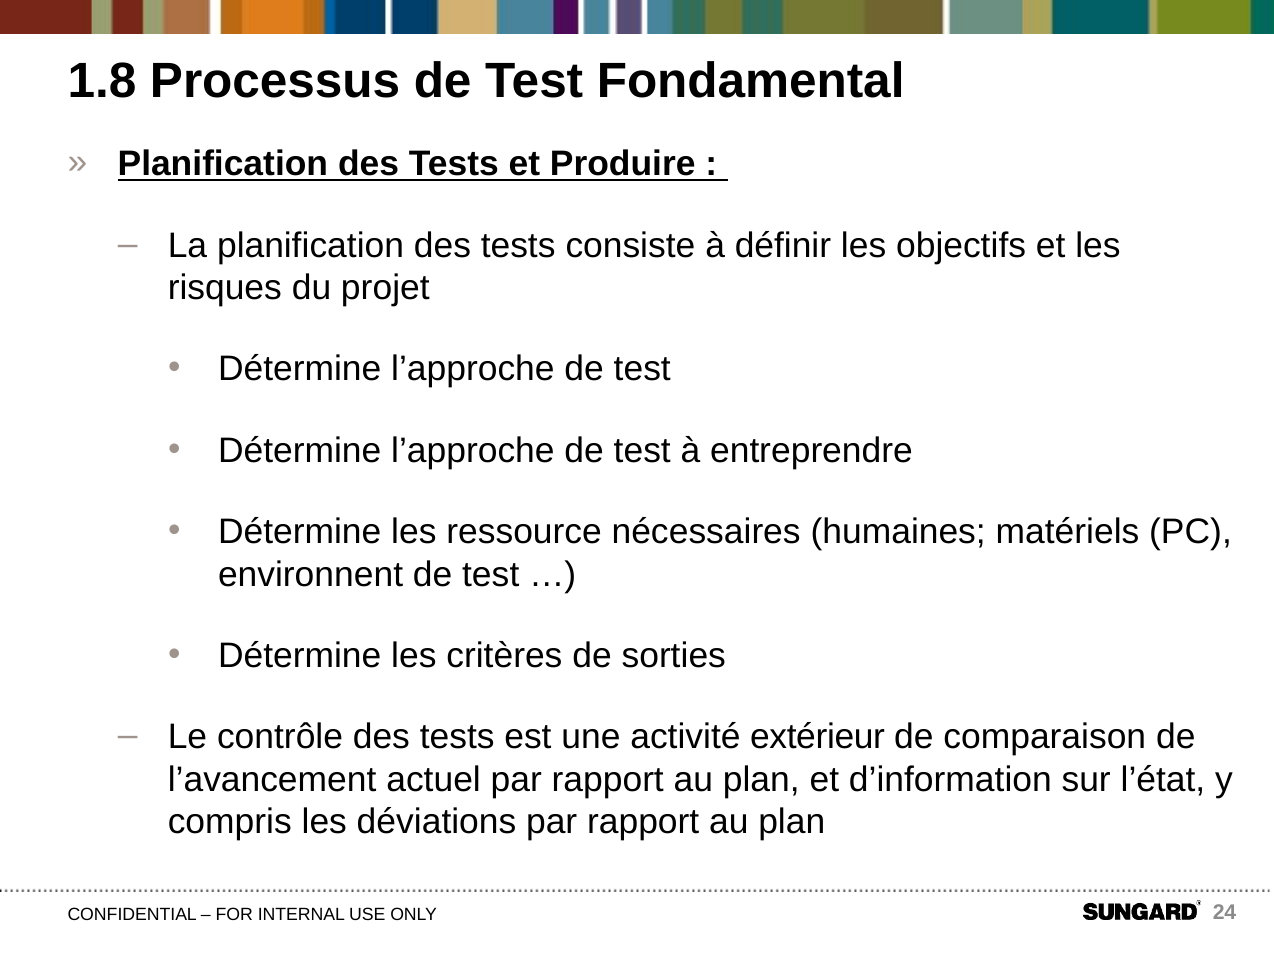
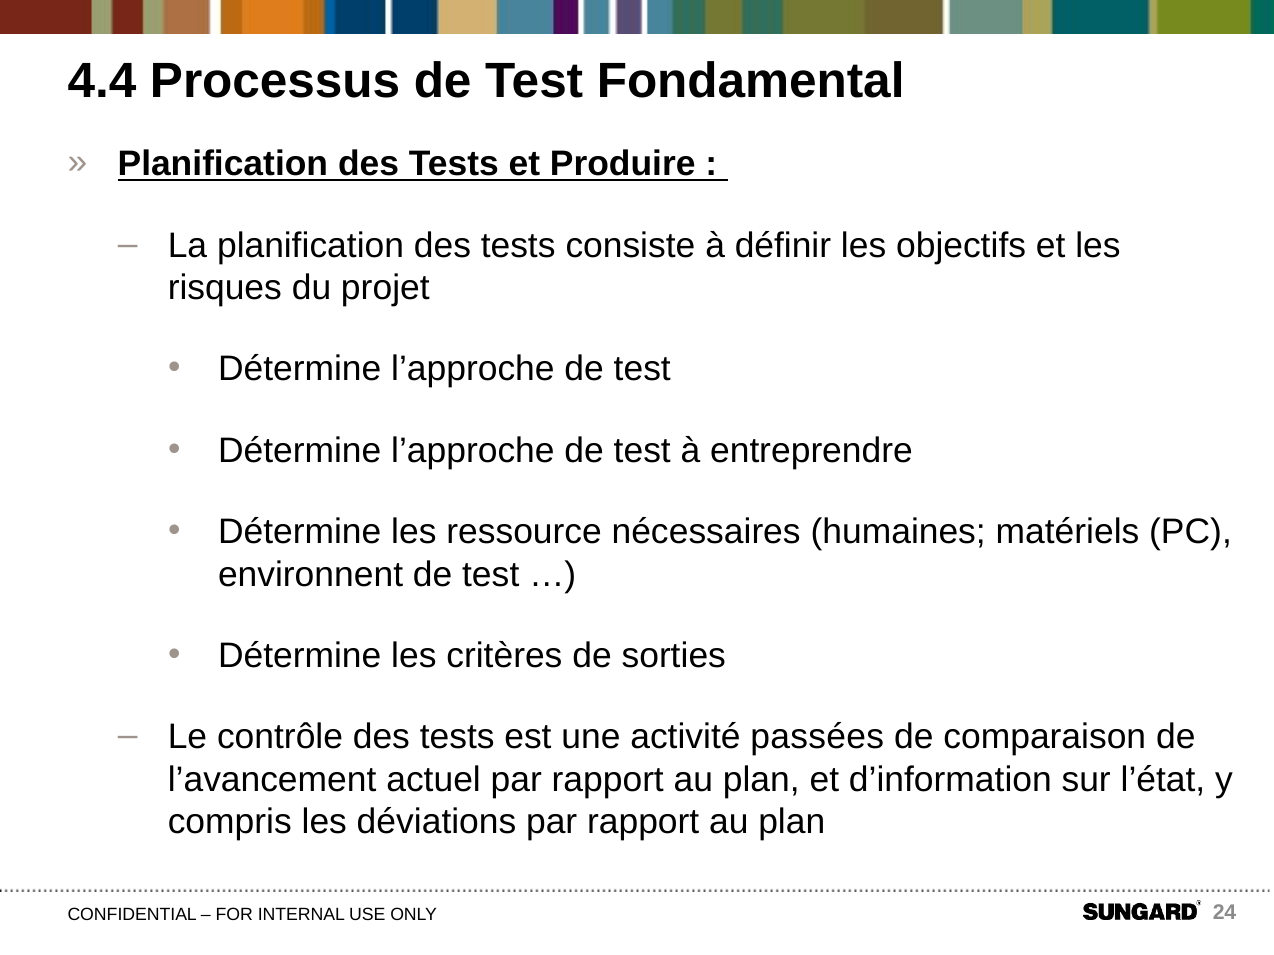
1.8: 1.8 -> 4.4
extérieur: extérieur -> passées
